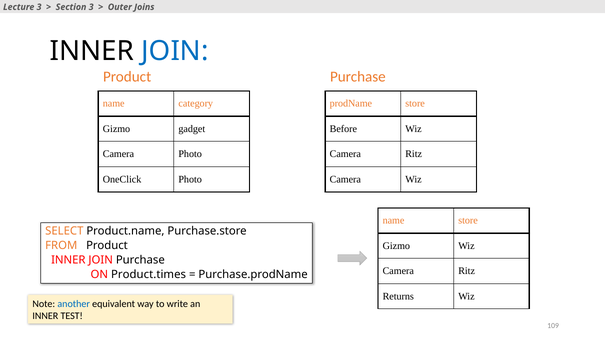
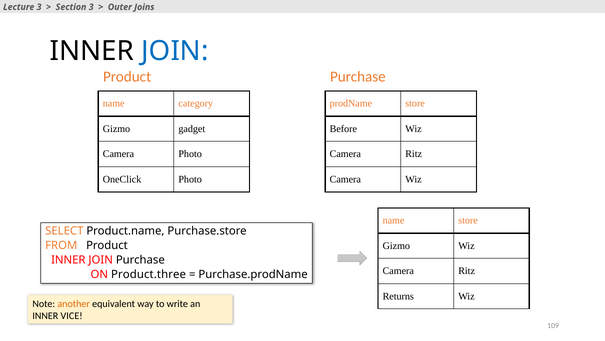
Product.times: Product.times -> Product.three
another colour: blue -> orange
TEST: TEST -> VICE
